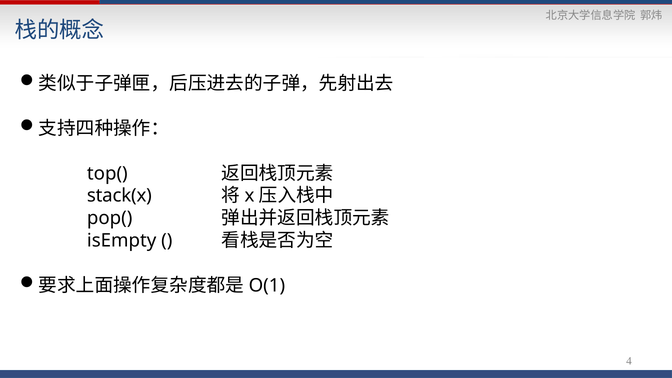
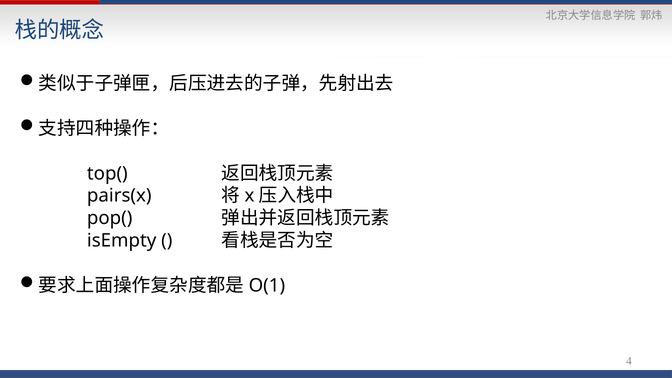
stack(x: stack(x -> pairs(x
